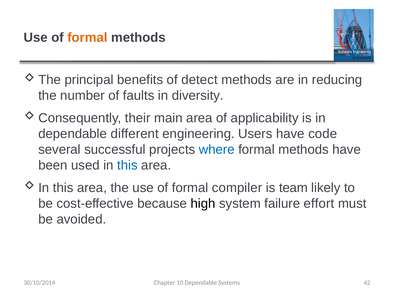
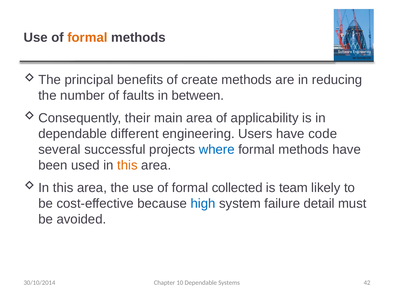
detect: detect -> create
diversity: diversity -> between
this at (127, 165) colour: blue -> orange
compiler: compiler -> collected
high colour: black -> blue
effort: effort -> detail
